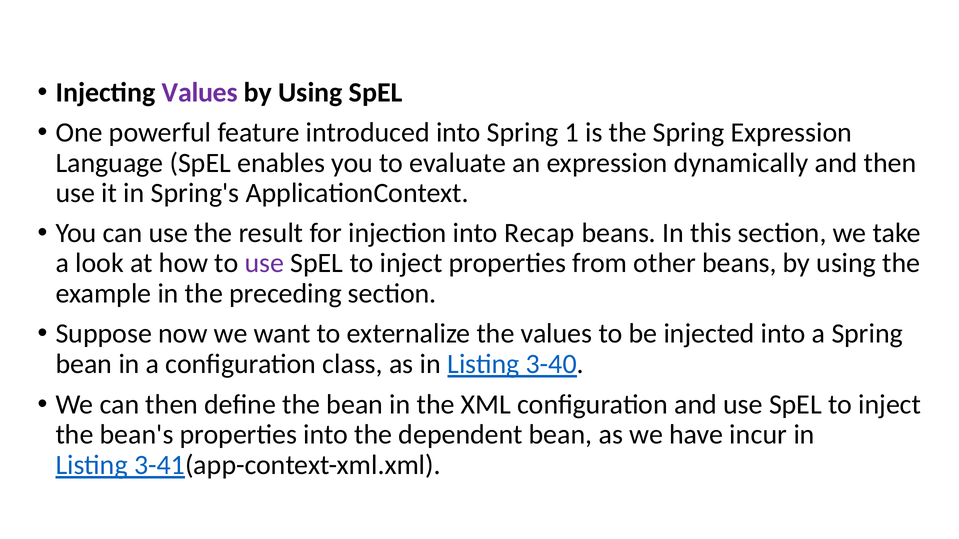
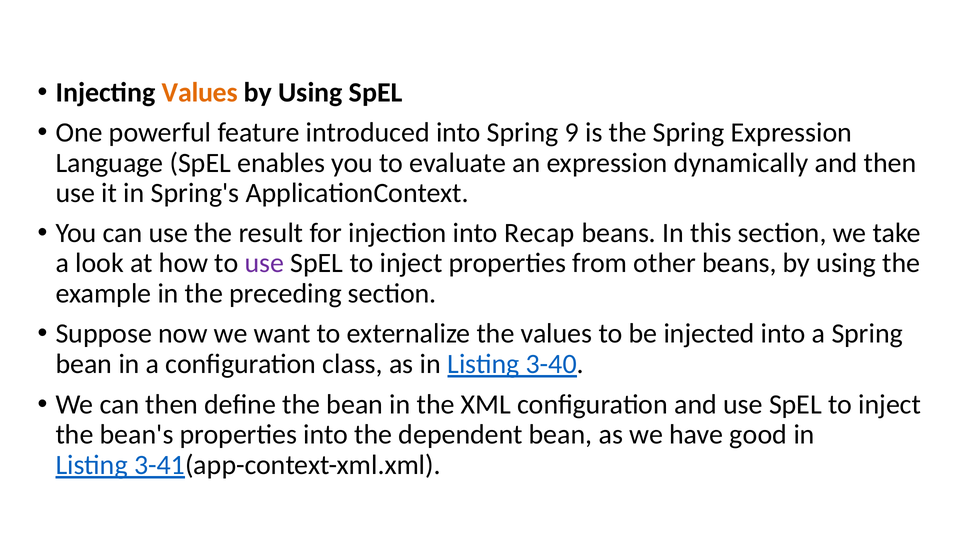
Values at (200, 93) colour: purple -> orange
1: 1 -> 9
incur: incur -> good
